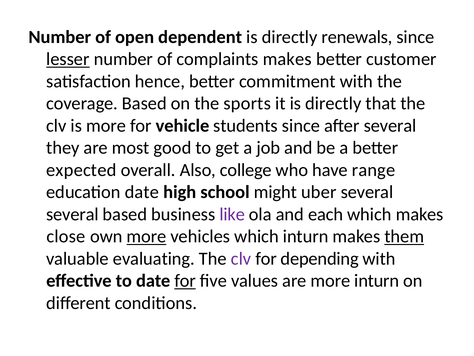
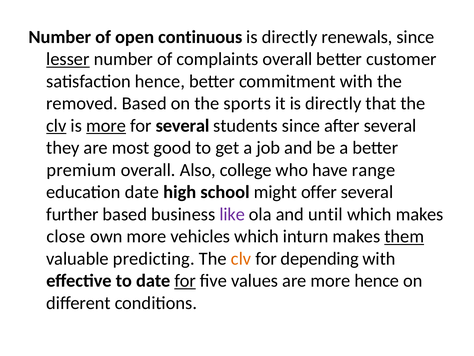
dependent: dependent -> continuous
complaints makes: makes -> overall
coverage: coverage -> removed
clv at (56, 125) underline: none -> present
more at (106, 125) underline: none -> present
for vehicle: vehicle -> several
expected: expected -> premium
uber: uber -> offer
several at (72, 214): several -> further
each: each -> until
more at (147, 236) underline: present -> none
evaluating: evaluating -> predicting
clv at (241, 258) colour: purple -> orange
more inturn: inturn -> hence
